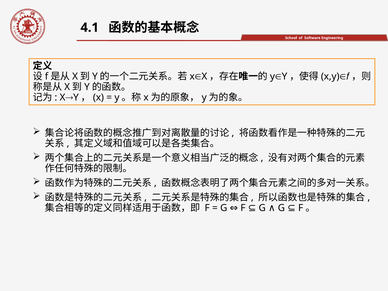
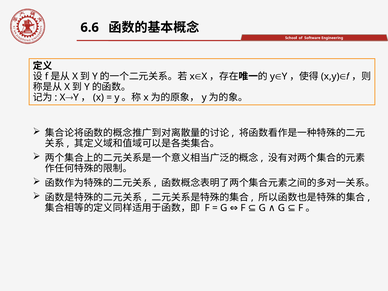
4.1: 4.1 -> 6.6
